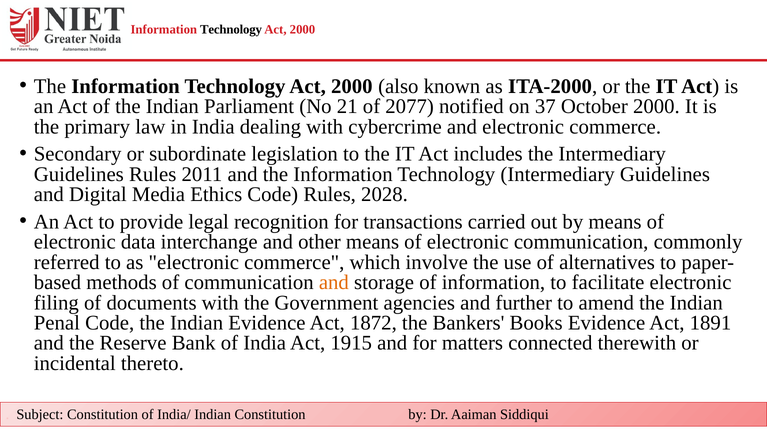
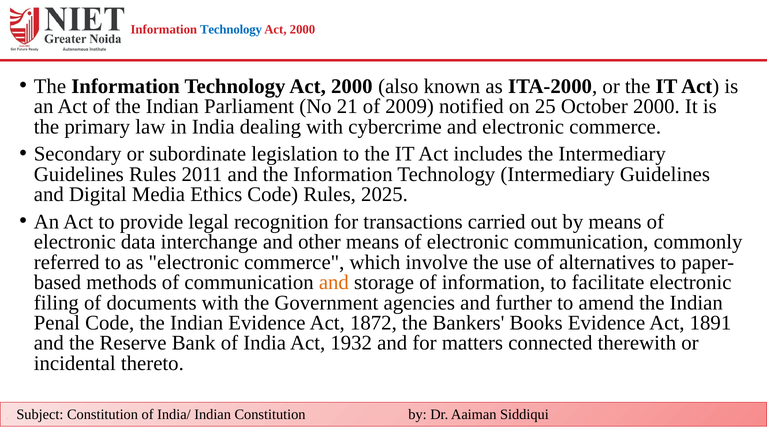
Technology at (231, 29) colour: black -> blue
2077: 2077 -> 2009
37: 37 -> 25
2028: 2028 -> 2025
1915: 1915 -> 1932
